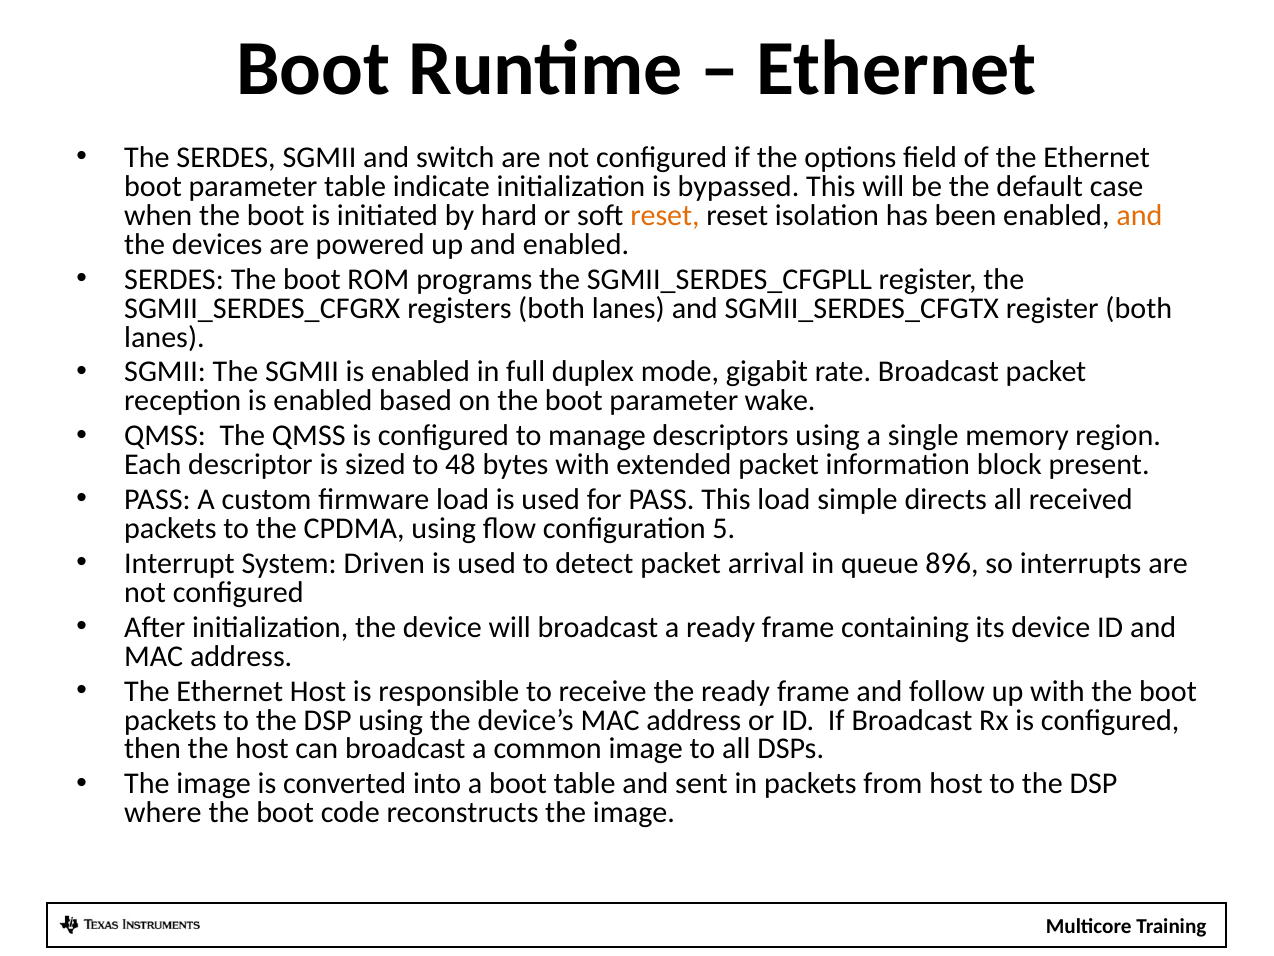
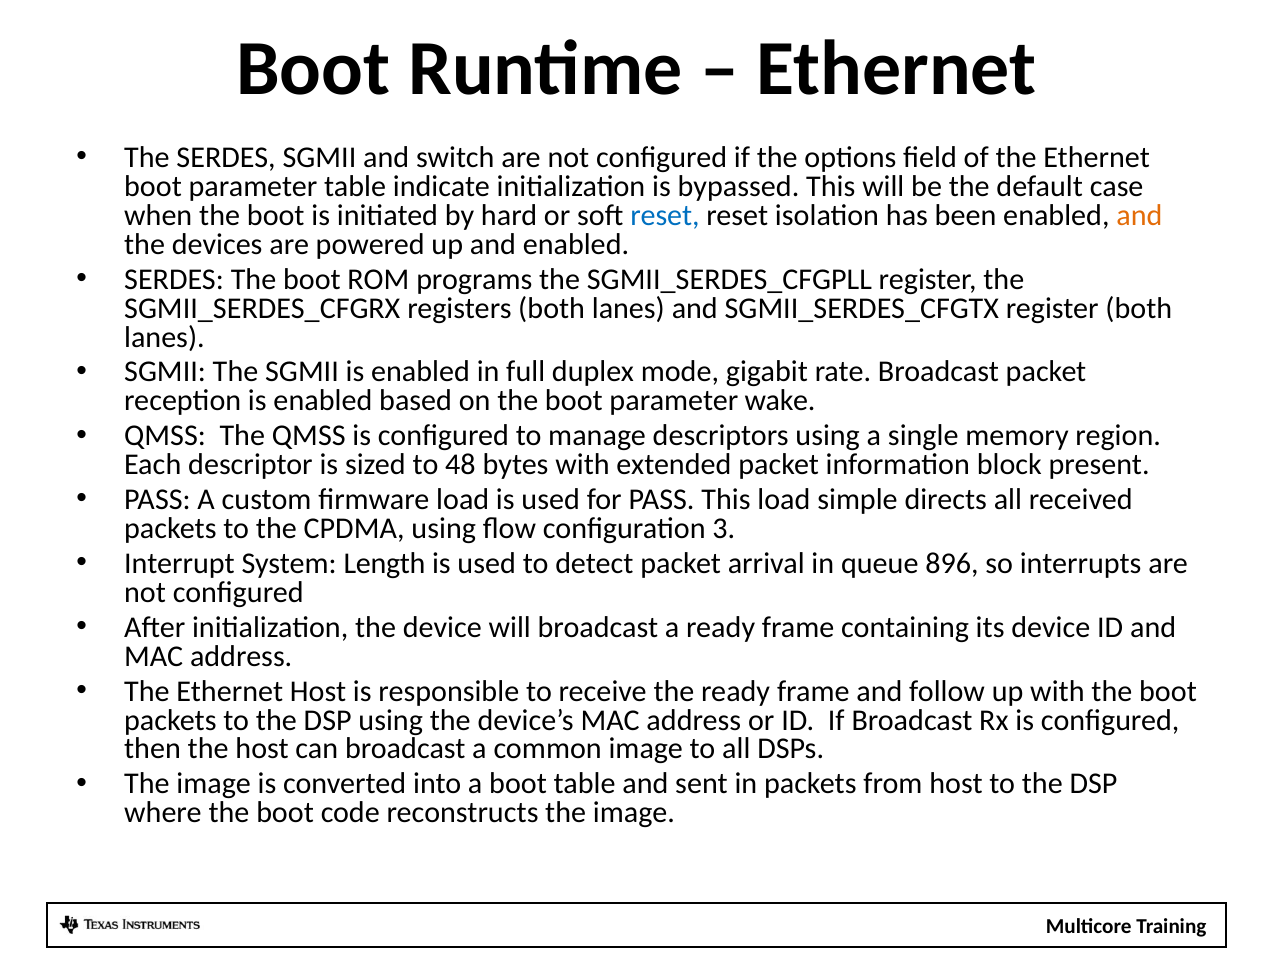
reset at (665, 215) colour: orange -> blue
5: 5 -> 3
Driven: Driven -> Length
